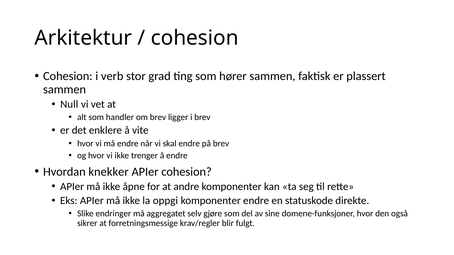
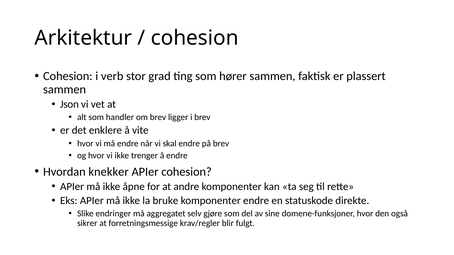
Null: Null -> Json
oppgi: oppgi -> bruke
